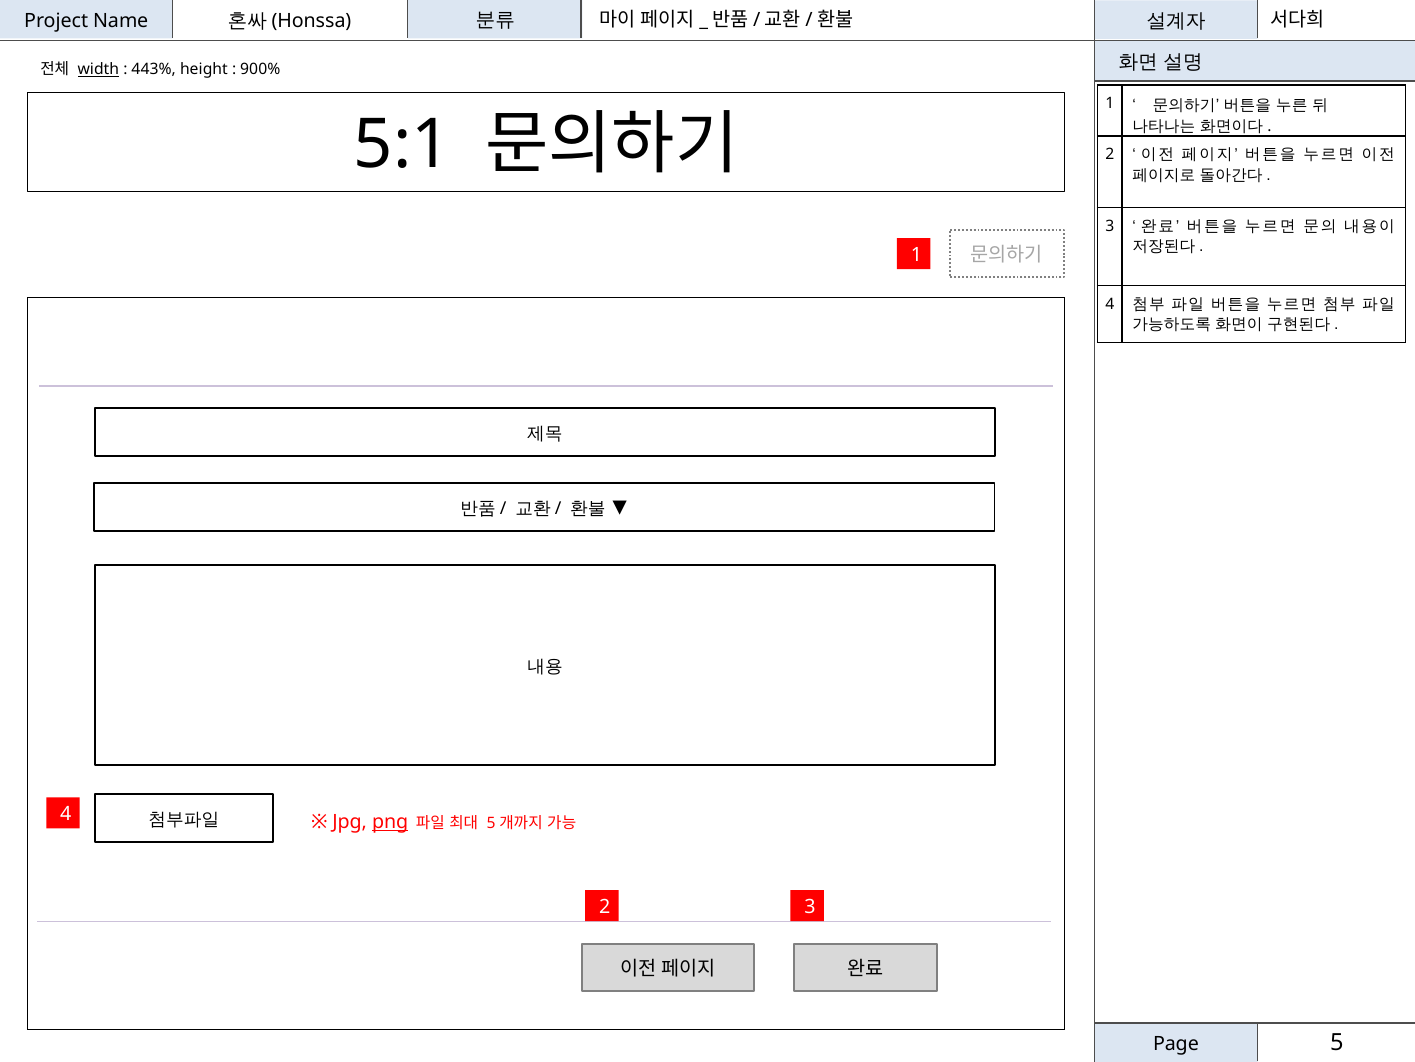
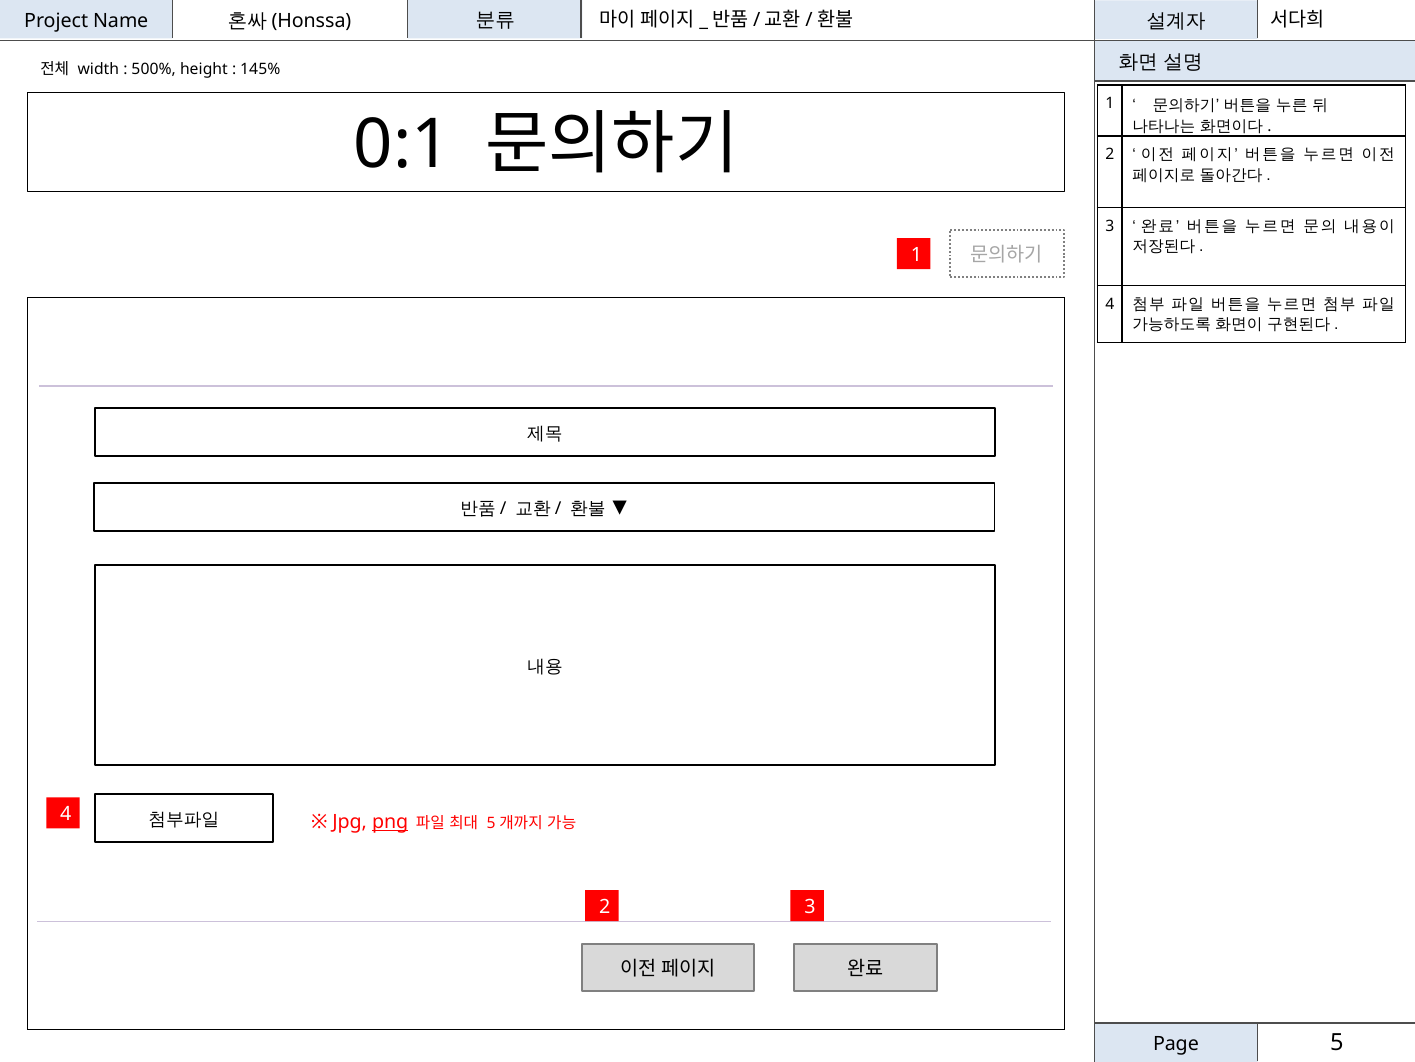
width underline: present -> none
443%: 443% -> 500%
900%: 900% -> 145%
5:1: 5:1 -> 0:1
